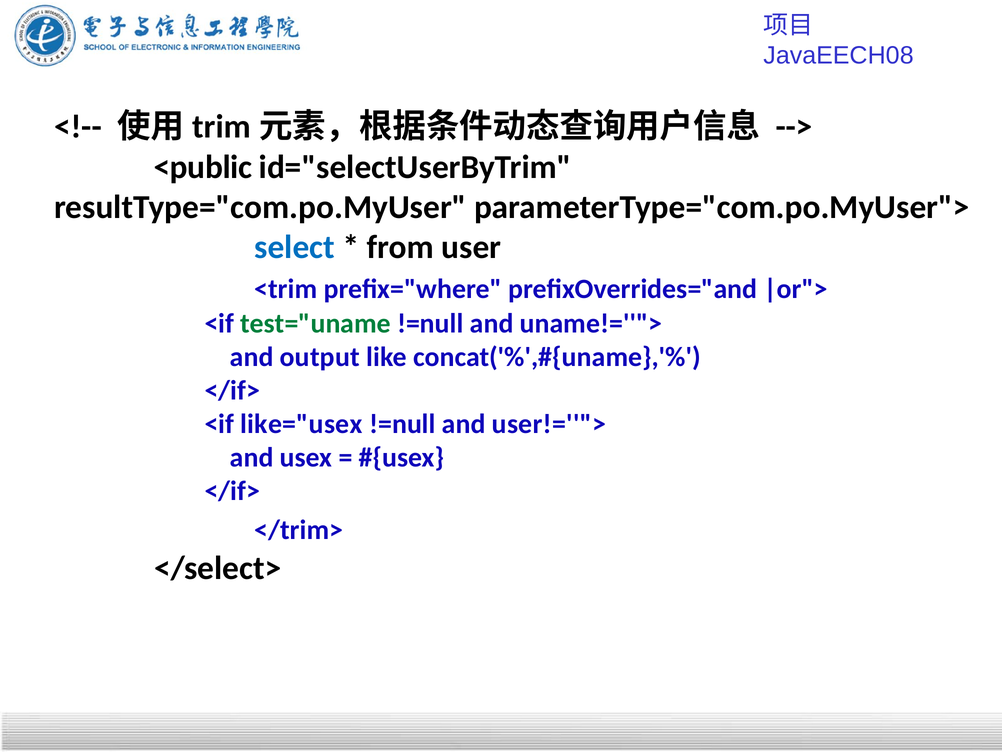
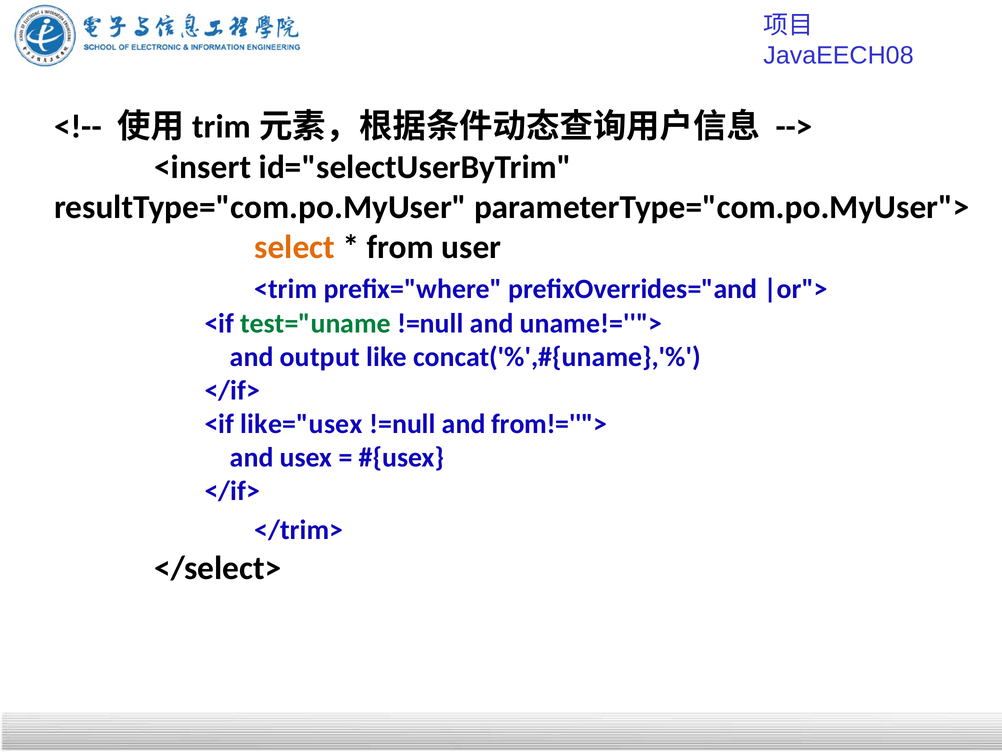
<public: <public -> <insert
select colour: blue -> orange
user!=''">: user!=''"> -> from!=''">
